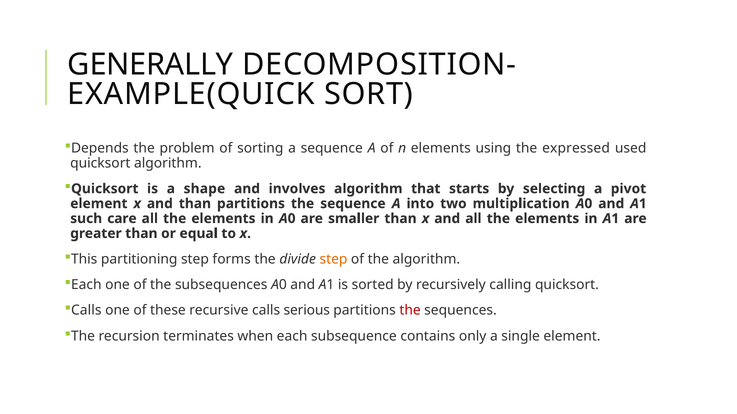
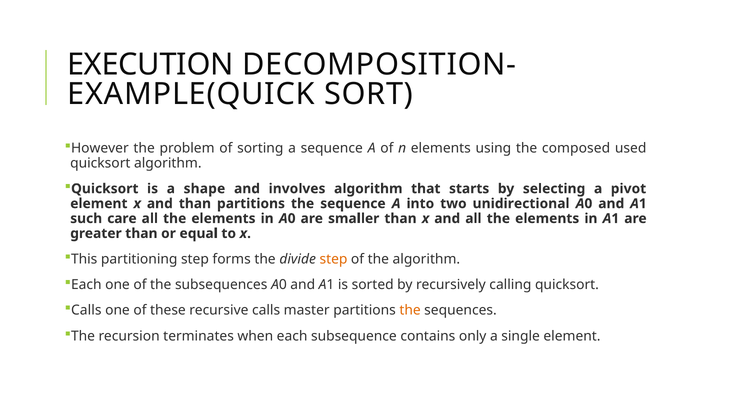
GENERALLY: GENERALLY -> EXECUTION
Depends: Depends -> However
expressed: expressed -> composed
multiplication: multiplication -> unidirectional
serious: serious -> master
the at (410, 311) colour: red -> orange
